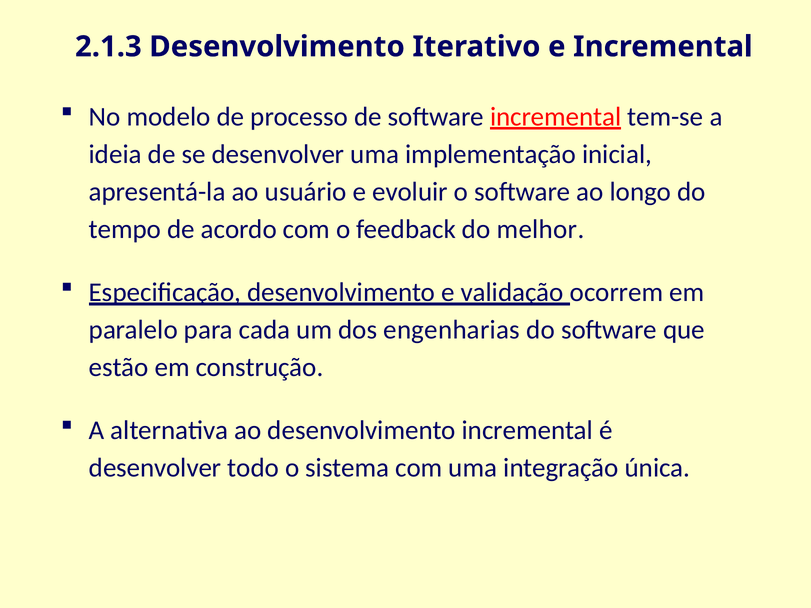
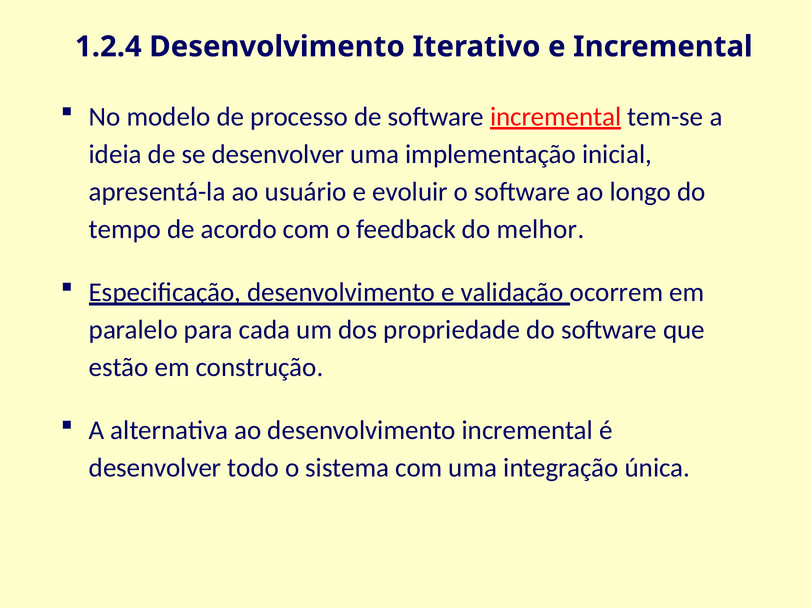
2.1.3: 2.1.3 -> 1.2.4
engenharias: engenharias -> propriedade
